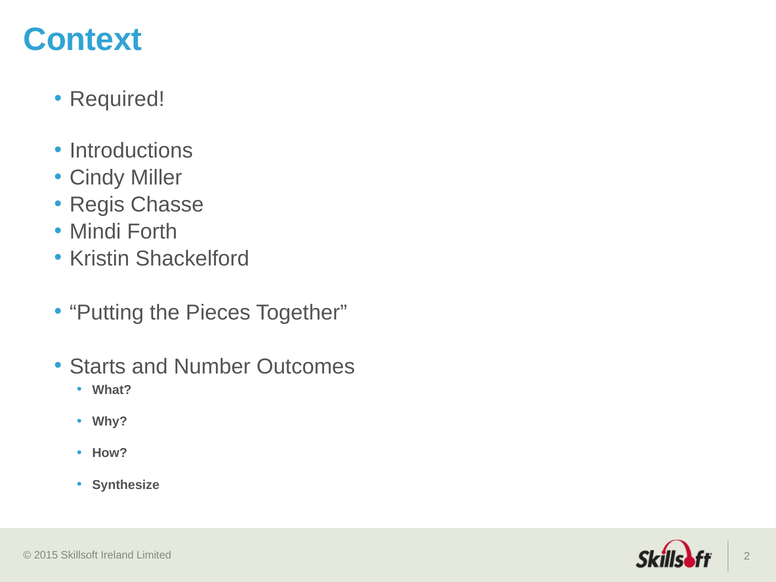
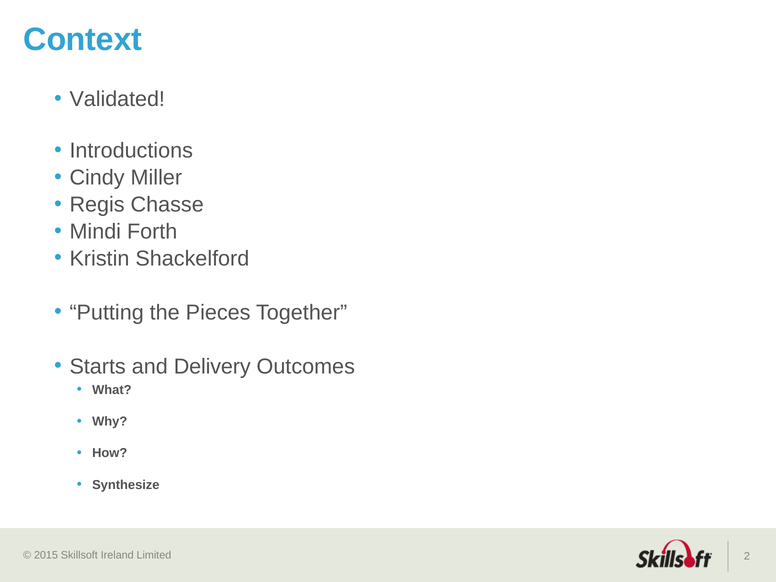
Required: Required -> Validated
Number: Number -> Delivery
